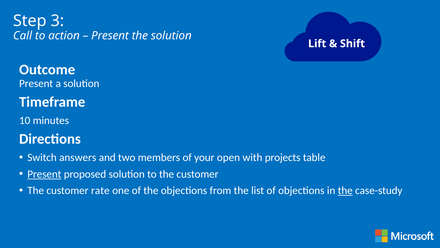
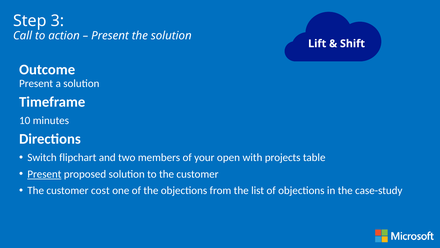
answers: answers -> flipchart
rate: rate -> cost
the at (345, 190) underline: present -> none
